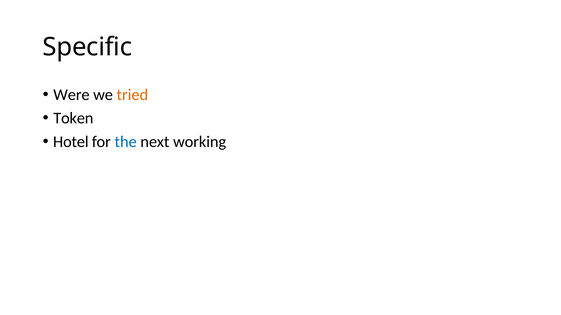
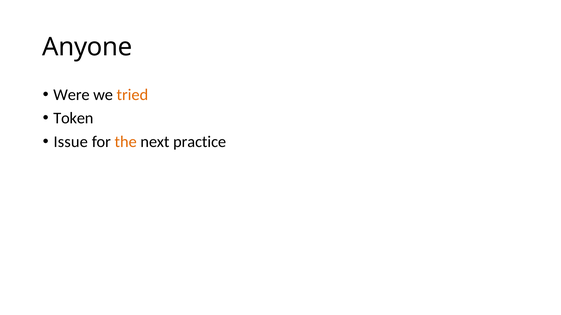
Specific: Specific -> Anyone
Hotel: Hotel -> Issue
the colour: blue -> orange
working: working -> practice
